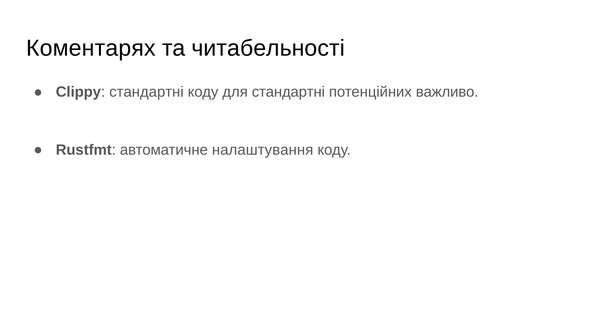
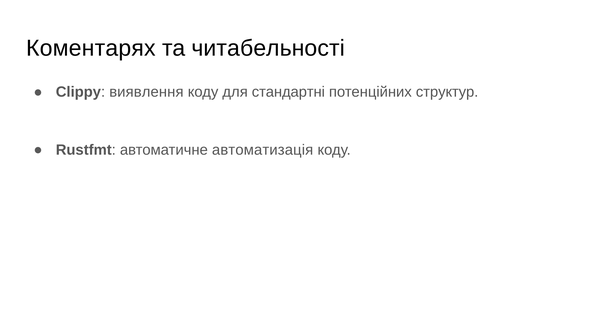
Clippy стандартні: стандартні -> виявлення
важливо: важливо -> структур
налаштування: налаштування -> автоматизація
